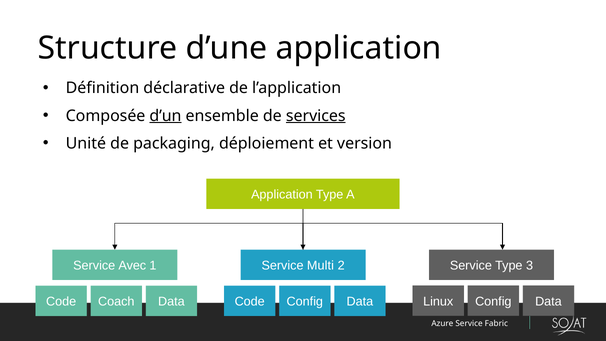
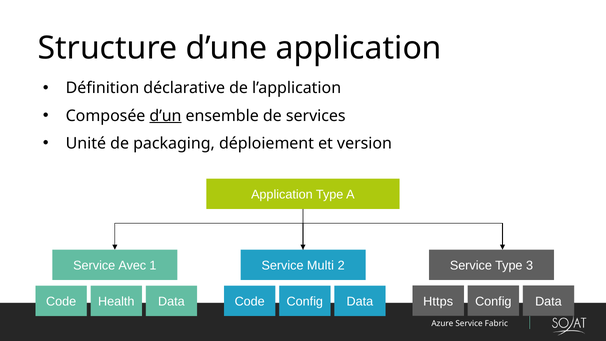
services underline: present -> none
Coach: Coach -> Health
Linux: Linux -> Https
